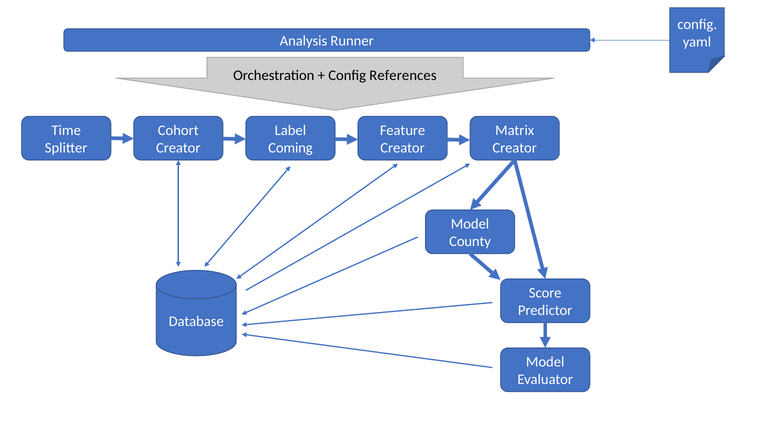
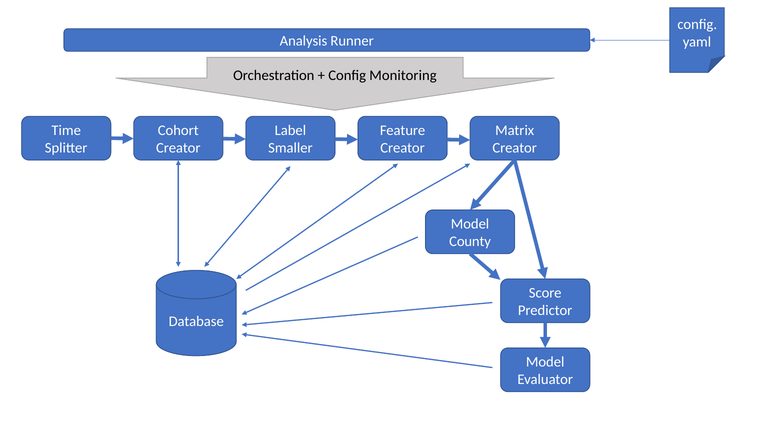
References: References -> Monitoring
Coming: Coming -> Smaller
